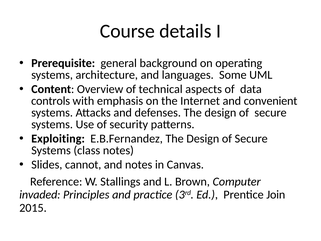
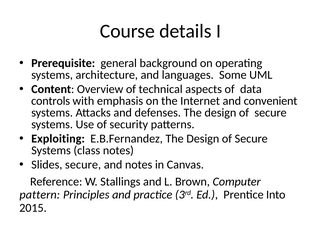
Slides cannot: cannot -> secure
invaded: invaded -> pattern
Join: Join -> Into
